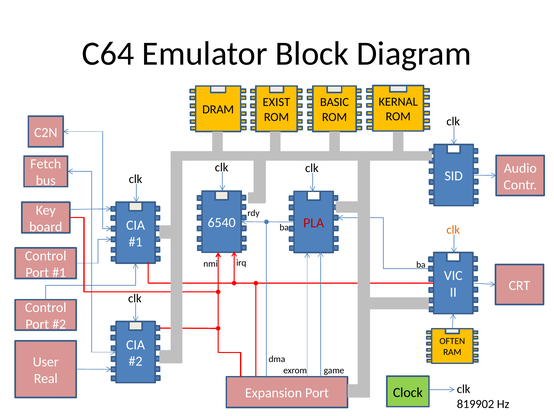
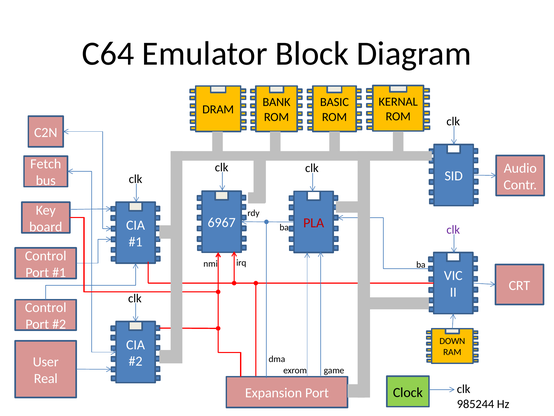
EXIST: EXIST -> BANK
6540: 6540 -> 6967
clk at (453, 229) colour: orange -> purple
OFTEN: OFTEN -> DOWN
819902: 819902 -> 985244
